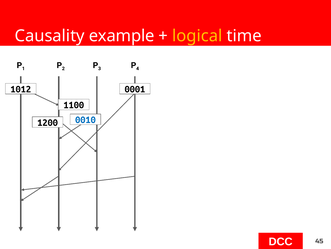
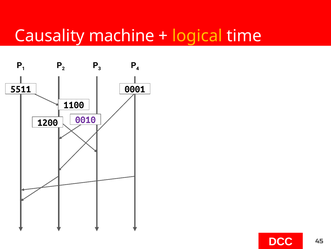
example: example -> machine
1012: 1012 -> 5511
0010 colour: blue -> purple
